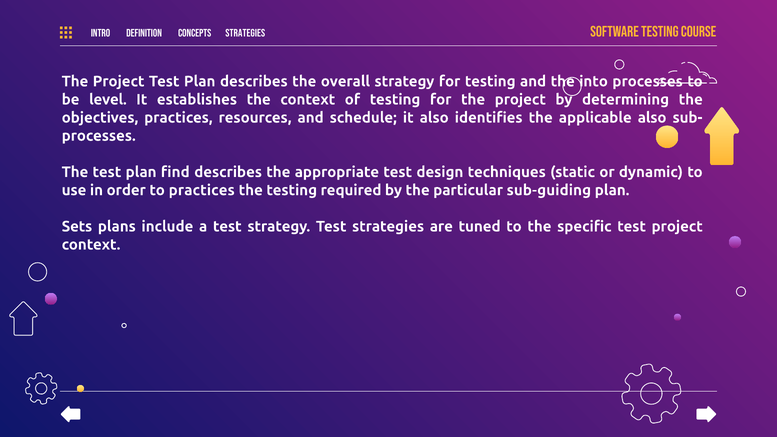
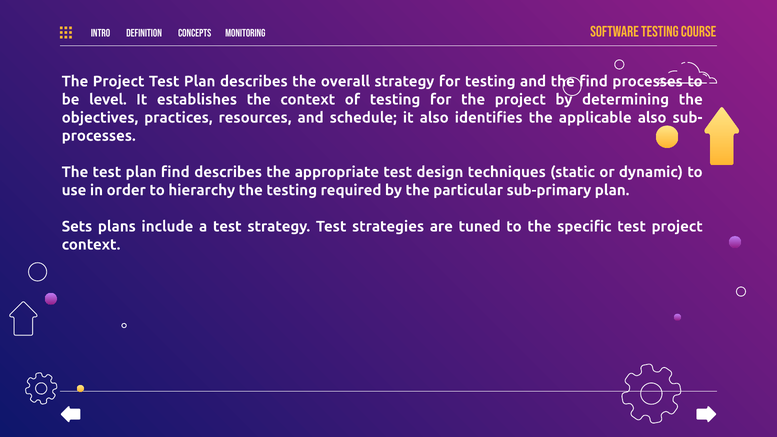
concepts Strategies: Strategies -> Monitoring
the into: into -> find
to practices: practices -> hierarchy
sub-guiding: sub-guiding -> sub-primary
